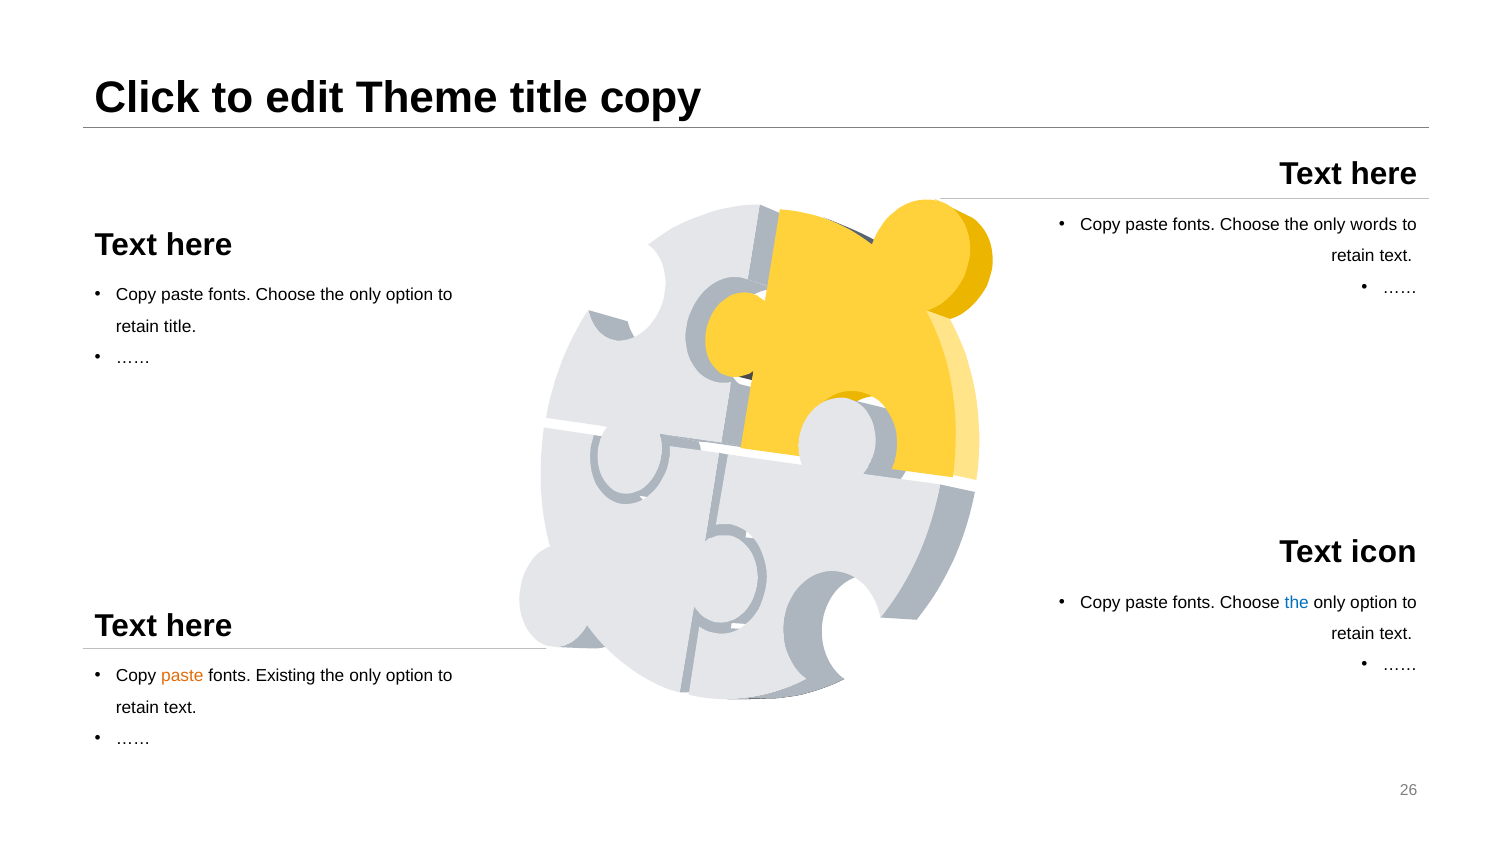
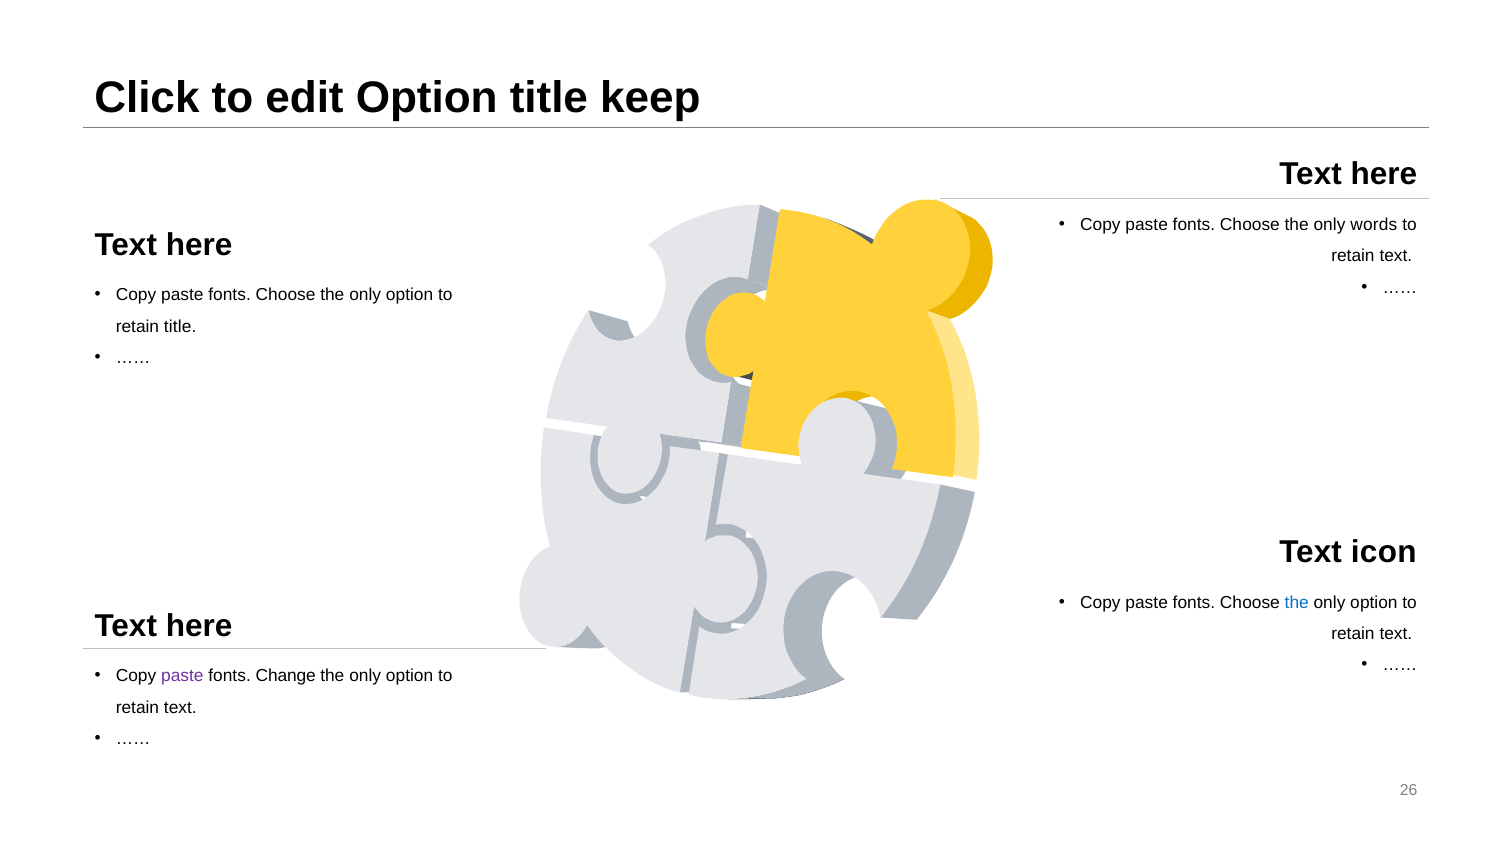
edit Theme: Theme -> Option
title copy: copy -> keep
paste at (182, 676) colour: orange -> purple
Existing: Existing -> Change
